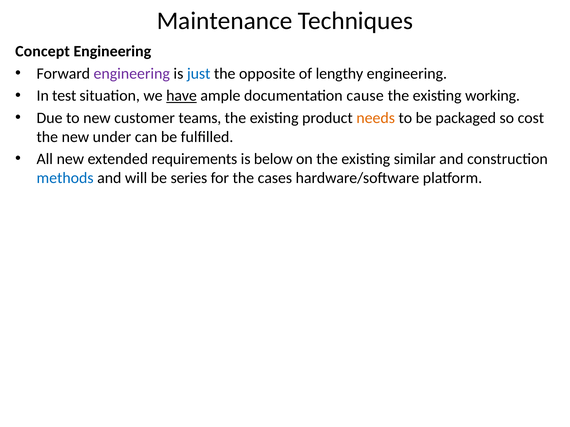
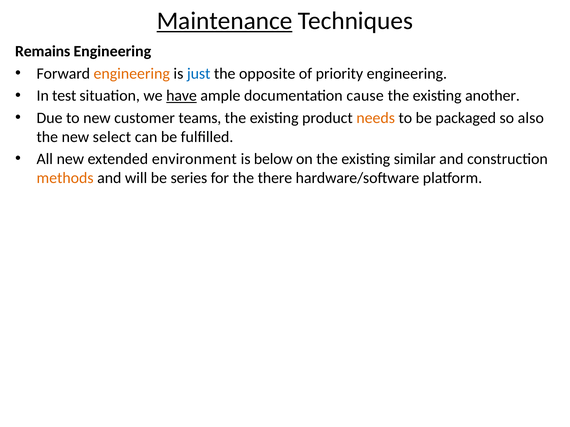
Maintenance underline: none -> present
Concept: Concept -> Remains
engineering at (132, 74) colour: purple -> orange
lengthy: lengthy -> priority
working: working -> another
cost: cost -> also
under: under -> select
requirements: requirements -> environment
methods colour: blue -> orange
cases: cases -> there
